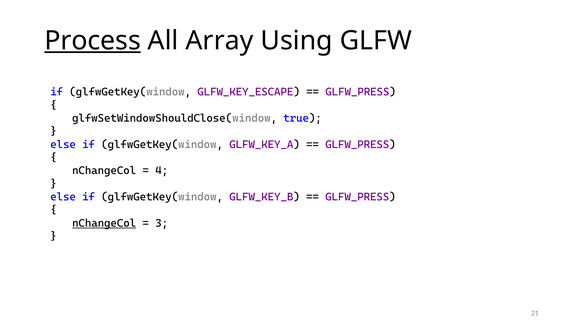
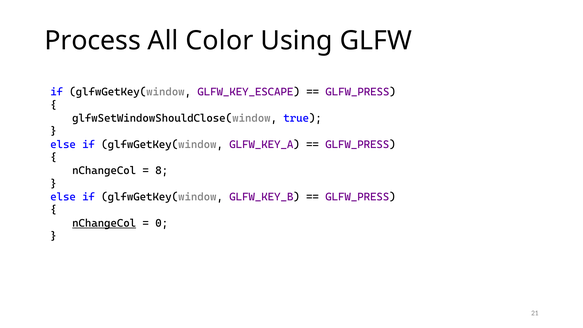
Process underline: present -> none
Array: Array -> Color
4: 4 -> 8
3: 3 -> 0
